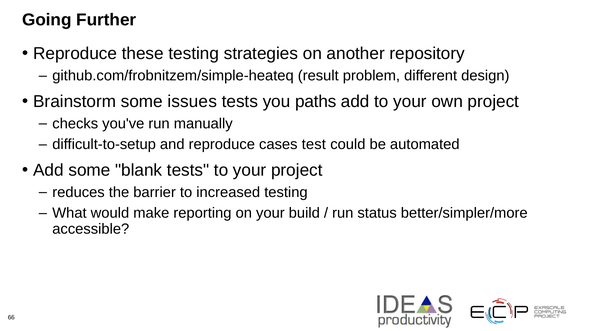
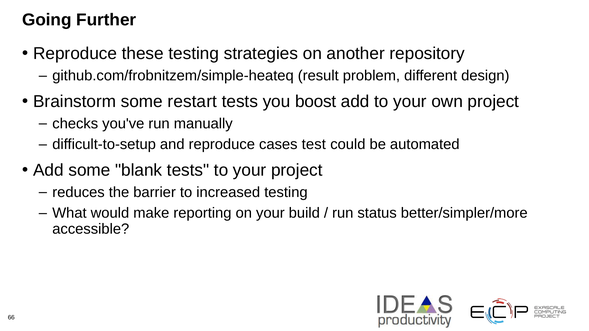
issues: issues -> restart
paths: paths -> boost
